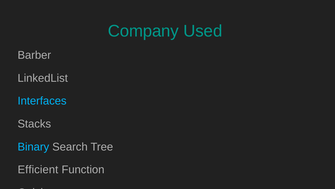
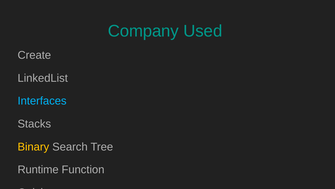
Barber: Barber -> Create
Binary colour: light blue -> yellow
Efficient: Efficient -> Runtime
